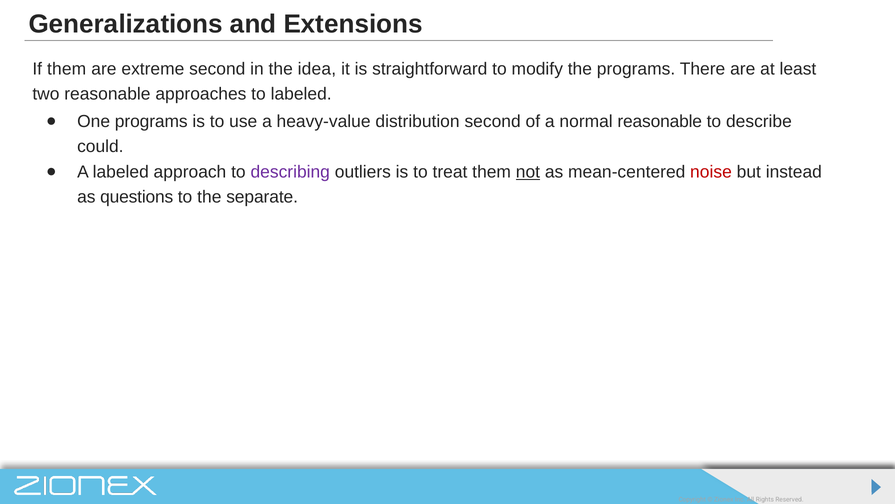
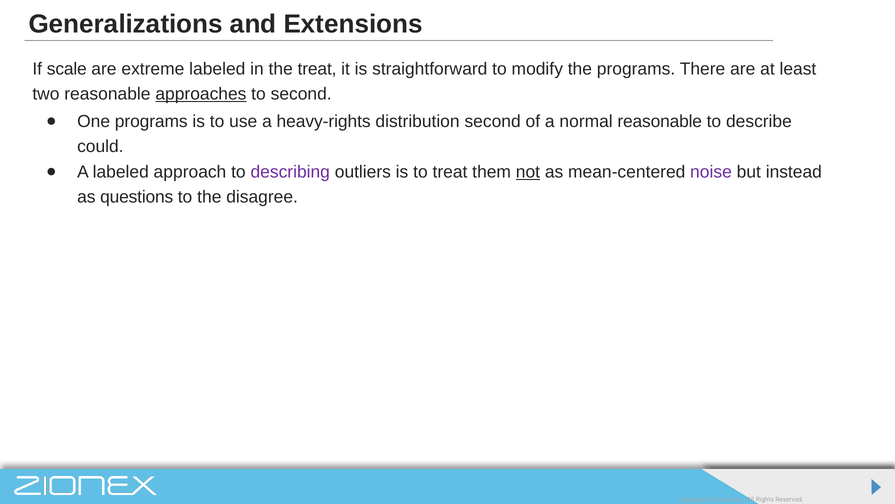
If them: them -> scale
extreme second: second -> labeled
the idea: idea -> treat
approaches underline: none -> present
to labeled: labeled -> second
heavy-value: heavy-value -> heavy-rights
noise colour: red -> purple
separate: separate -> disagree
